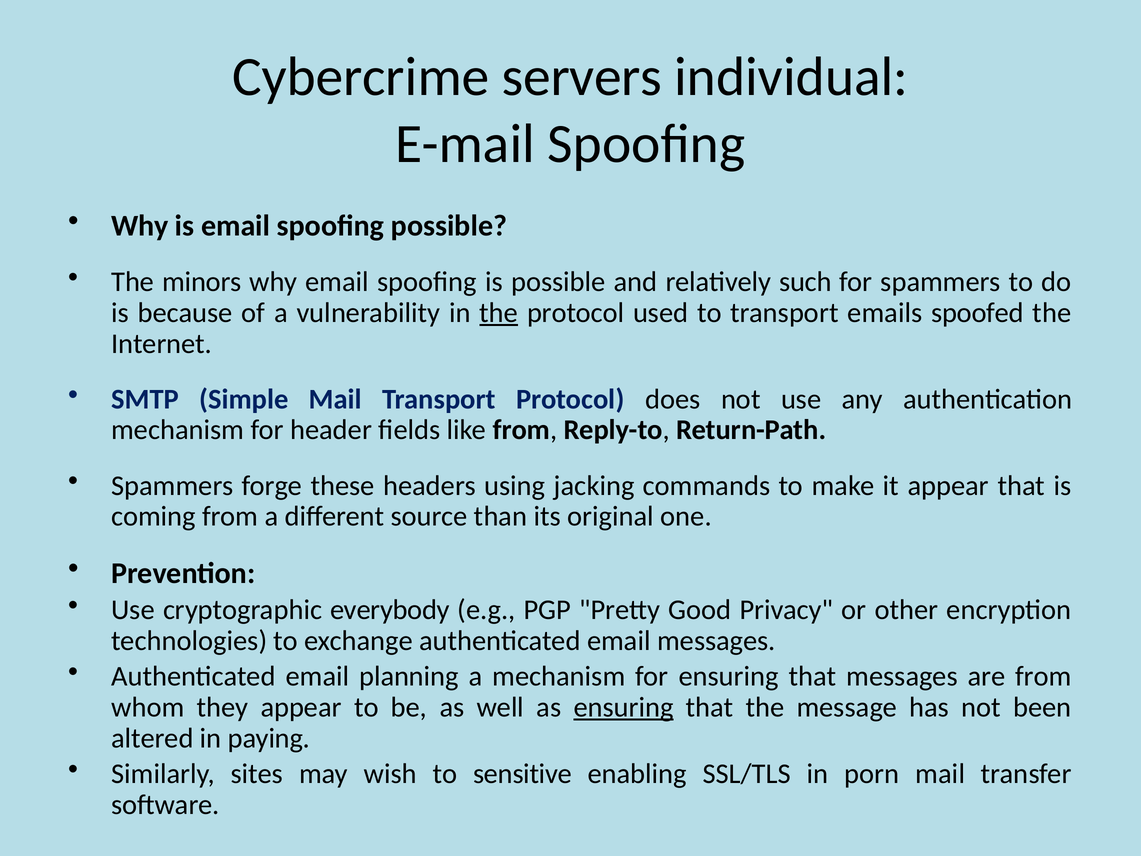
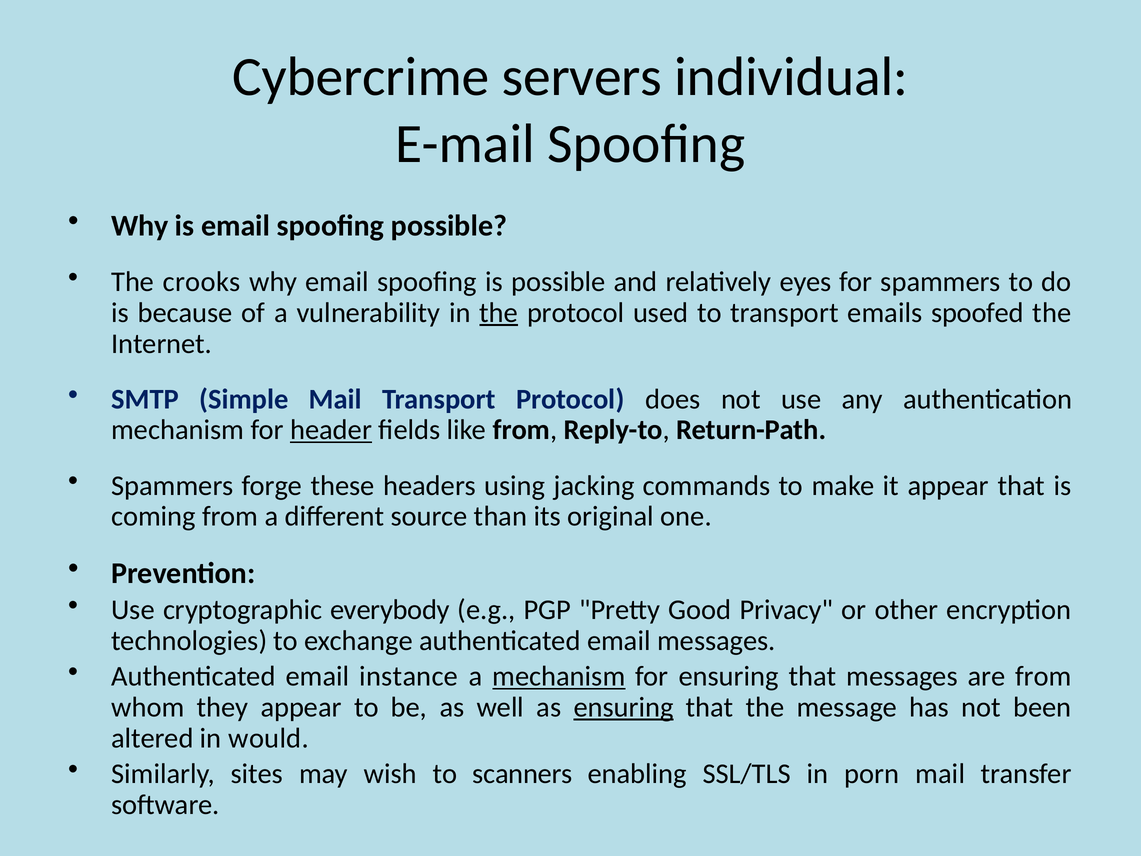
minors: minors -> crooks
such: such -> eyes
header underline: none -> present
planning: planning -> instance
mechanism at (559, 676) underline: none -> present
paying: paying -> would
sensitive: sensitive -> scanners
